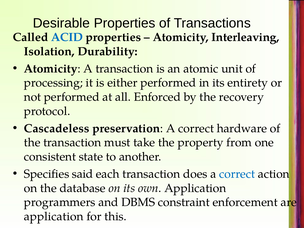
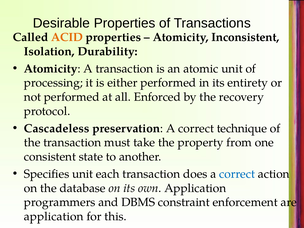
ACID colour: blue -> orange
Interleaving: Interleaving -> Inconsistent
hardware: hardware -> technique
Specifies said: said -> unit
